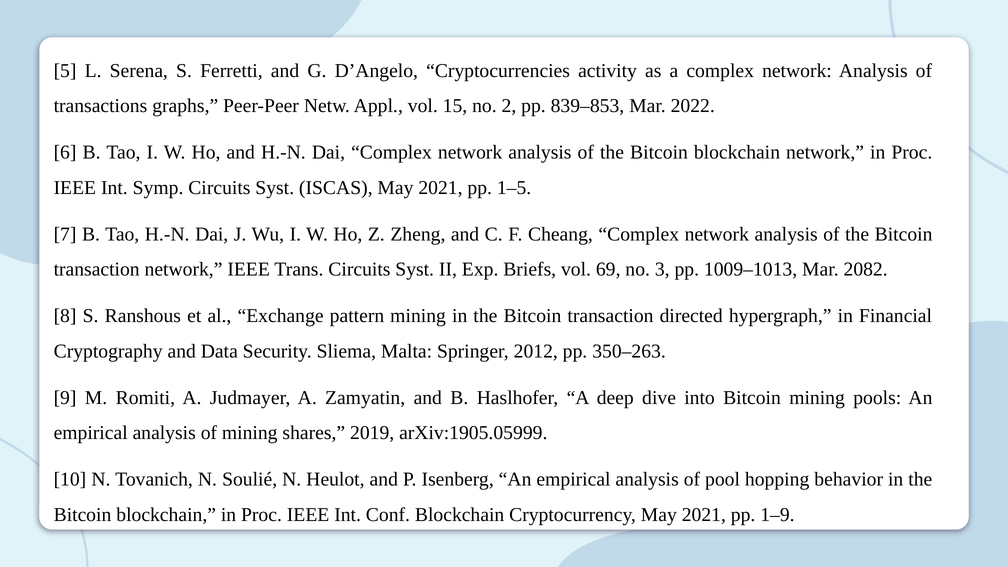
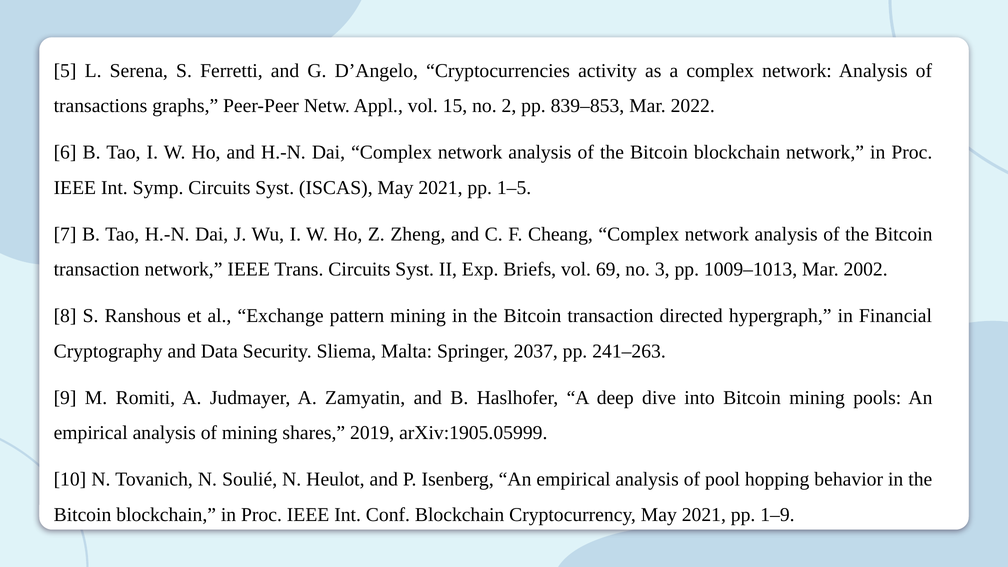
2082: 2082 -> 2002
2012: 2012 -> 2037
350–263: 350–263 -> 241–263
